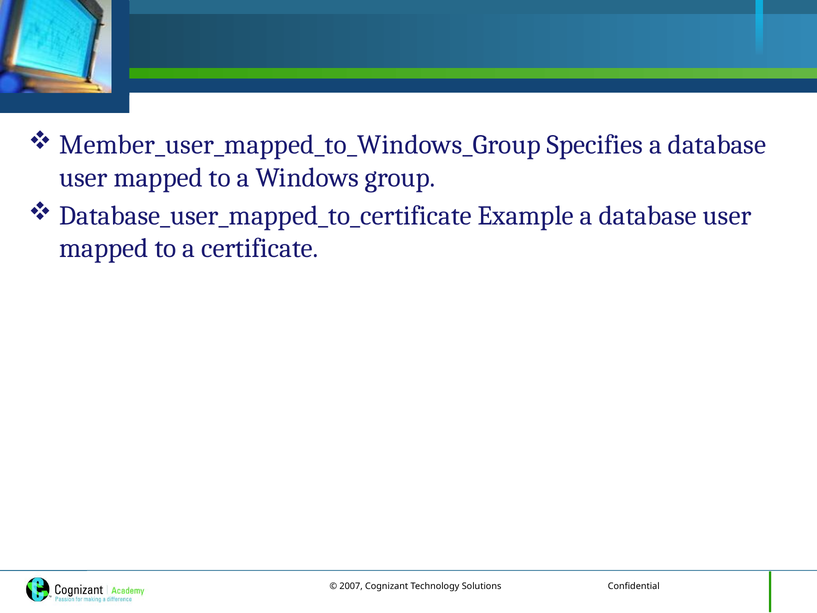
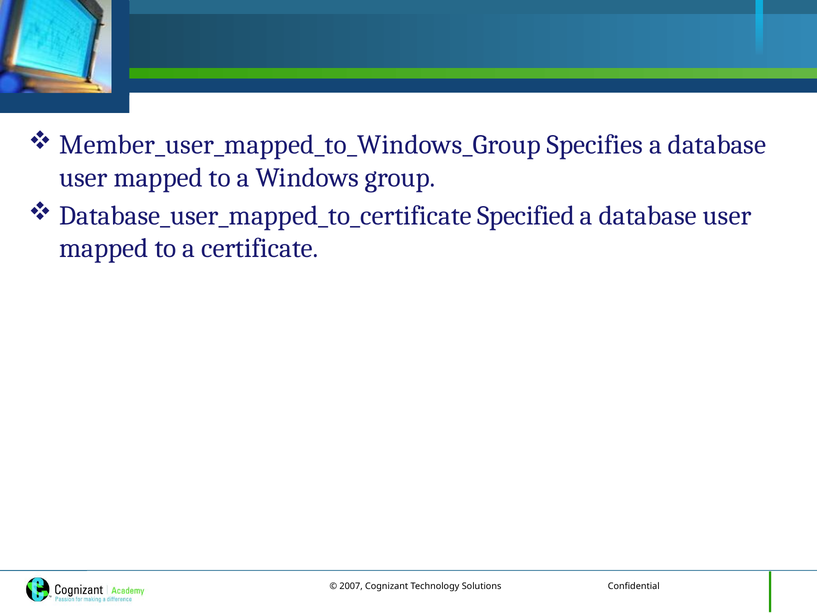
Example: Example -> Specified
